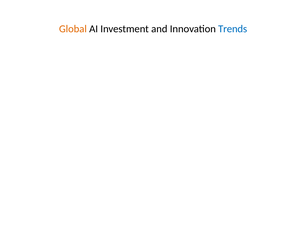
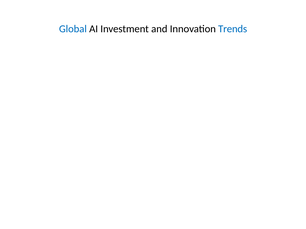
Global colour: orange -> blue
